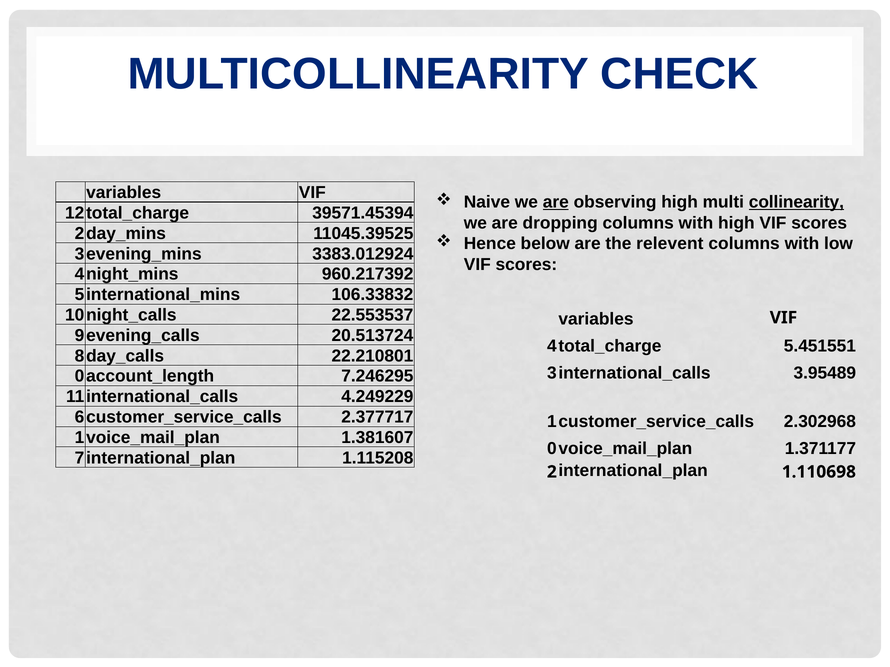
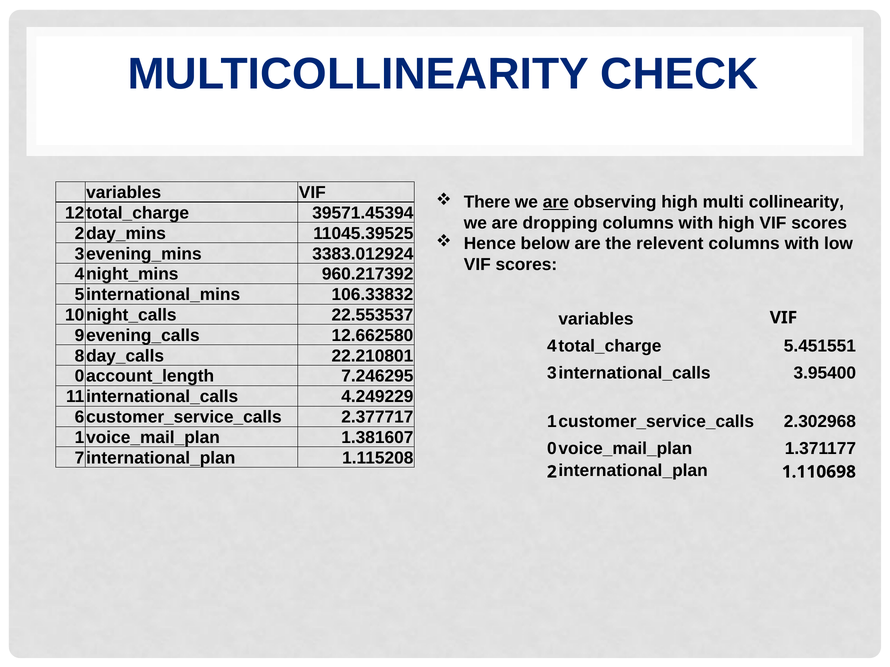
Naive: Naive -> There
collinearity underline: present -> none
20.513724: 20.513724 -> 12.662580
3.95489: 3.95489 -> 3.95400
